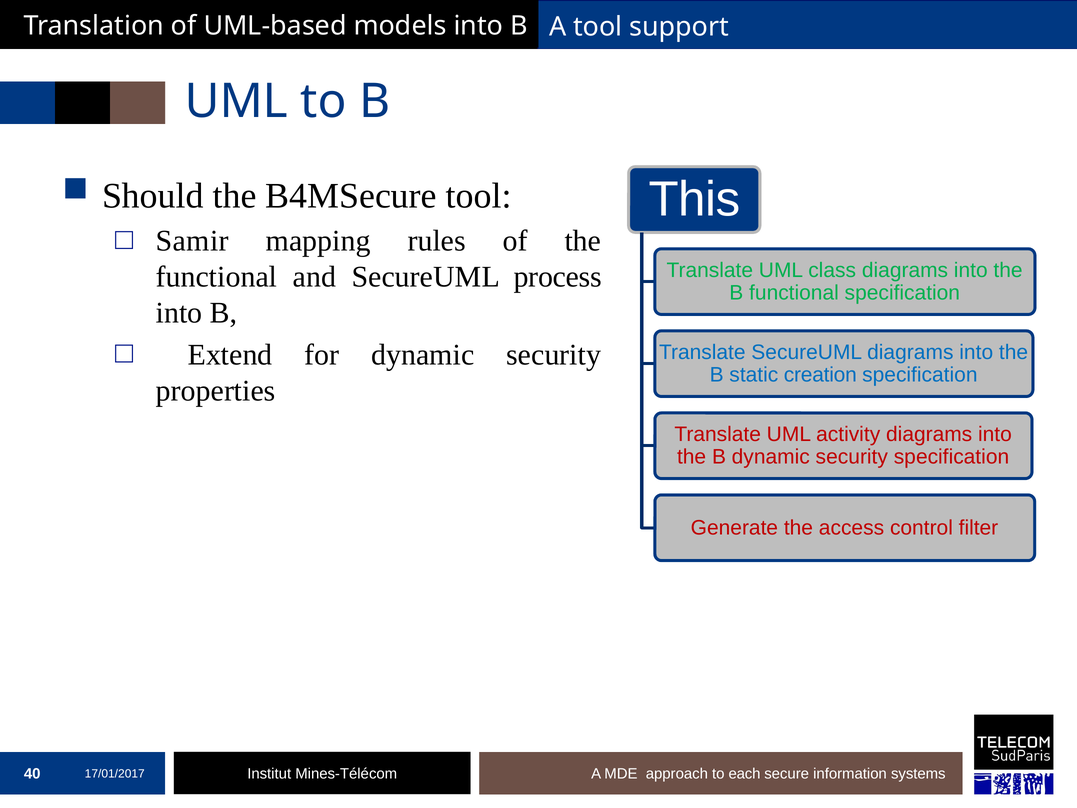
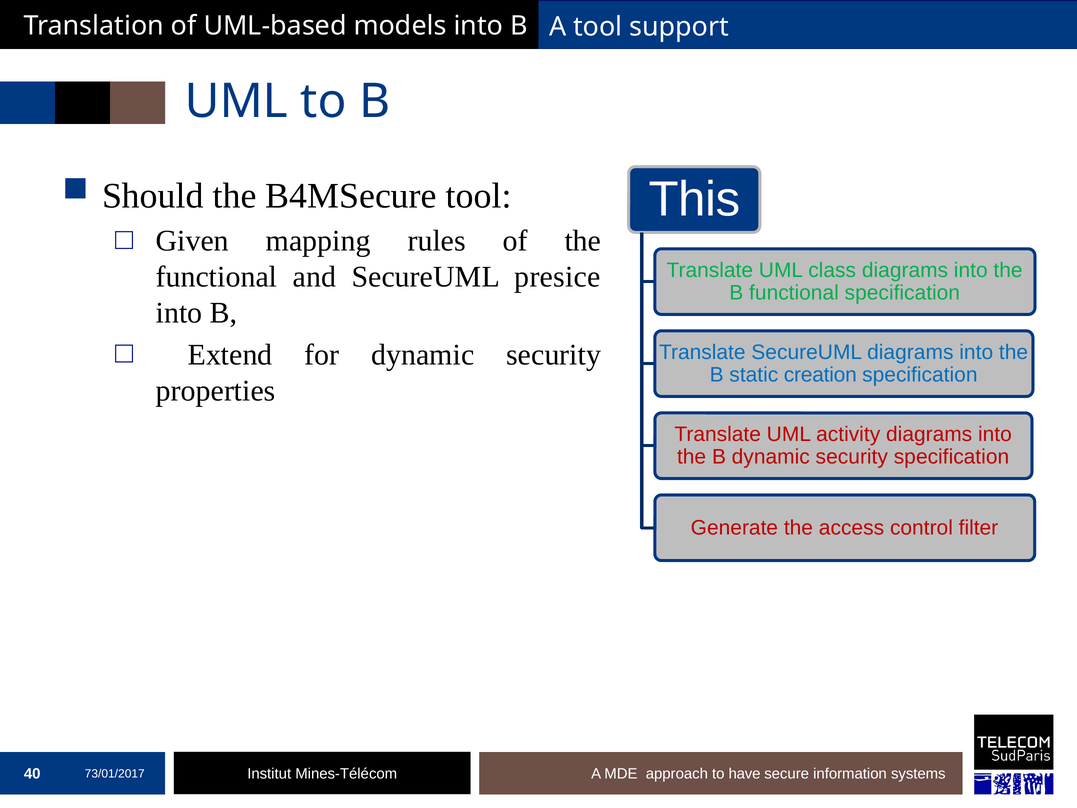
Samir: Samir -> Given
process: process -> presice
17/01/2017: 17/01/2017 -> 73/01/2017
each: each -> have
